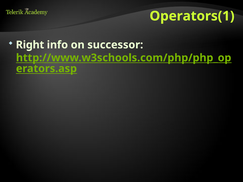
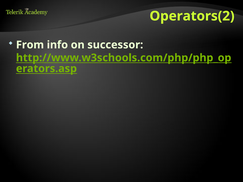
Operators(1: Operators(1 -> Operators(2
Right: Right -> From
